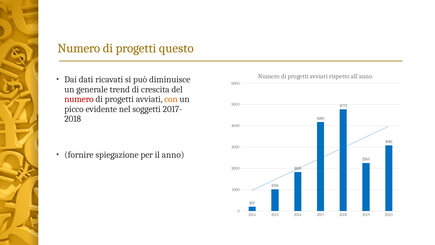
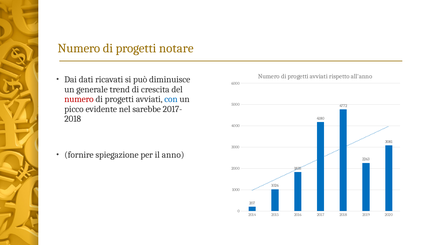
questo: questo -> notare
con colour: orange -> blue
soggetti: soggetti -> sarebbe
